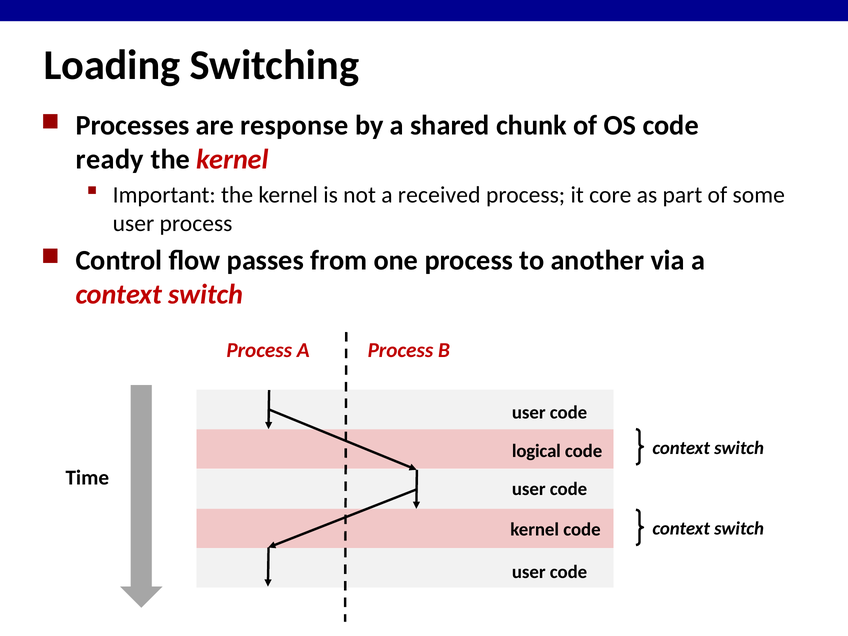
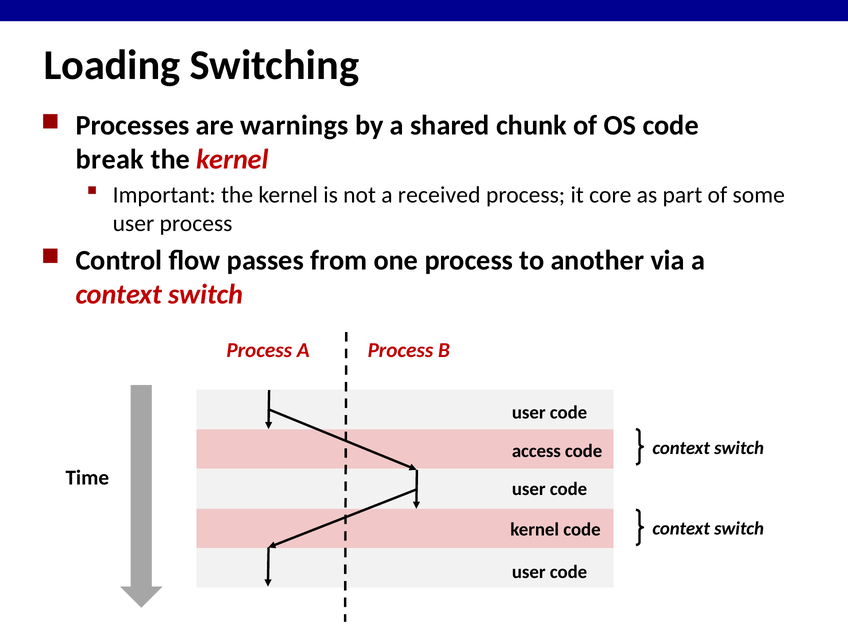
response: response -> warnings
ready: ready -> break
logical: logical -> access
